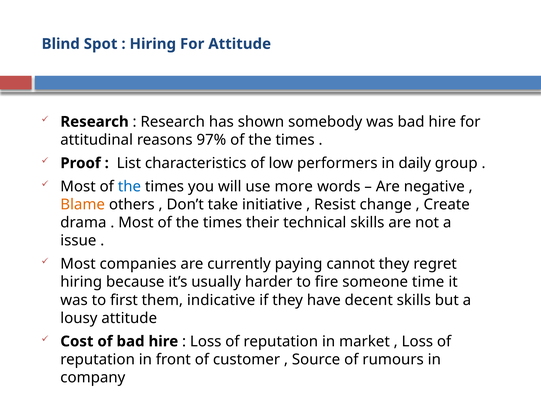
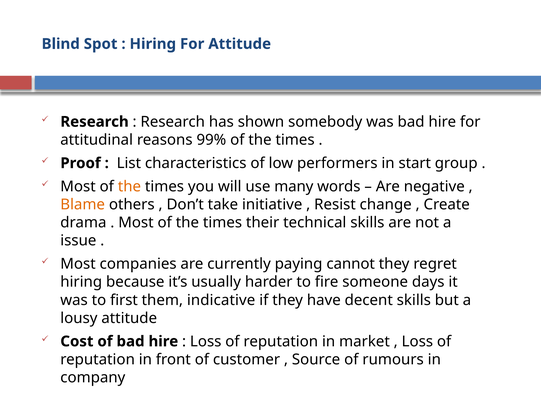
97%: 97% -> 99%
daily: daily -> start
the at (129, 186) colour: blue -> orange
more: more -> many
time: time -> days
